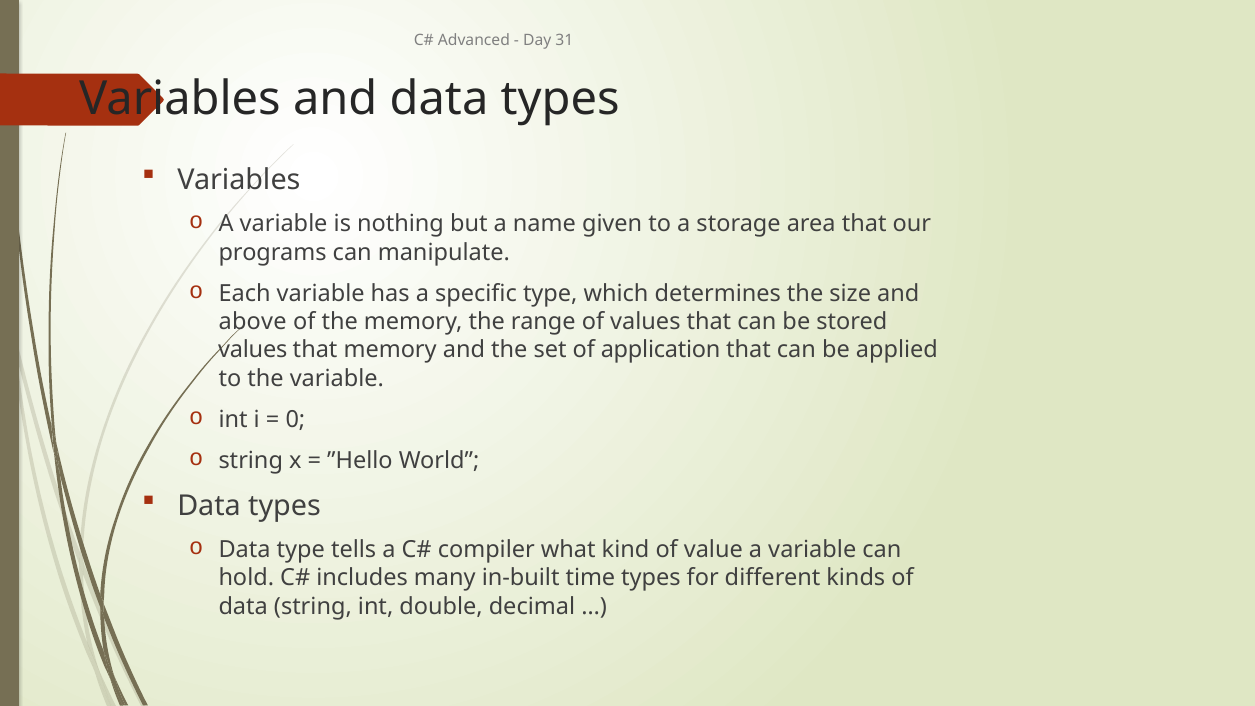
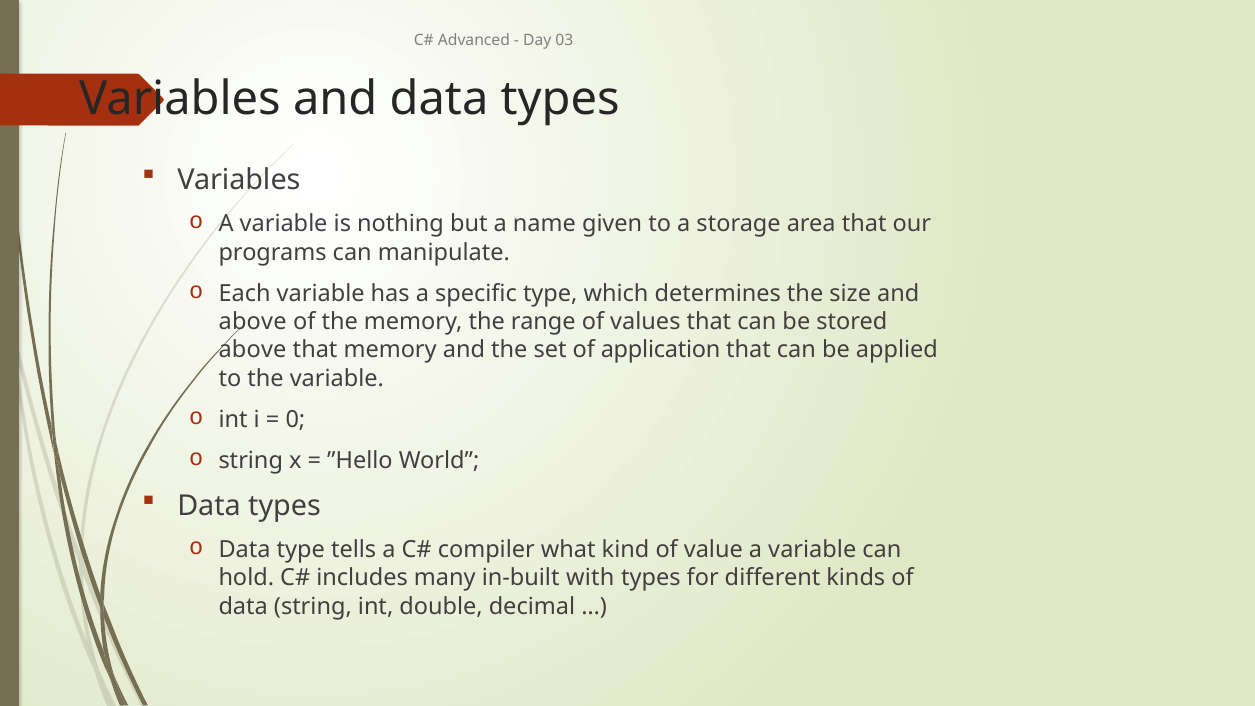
31: 31 -> 03
values at (253, 350): values -> above
time: time -> with
